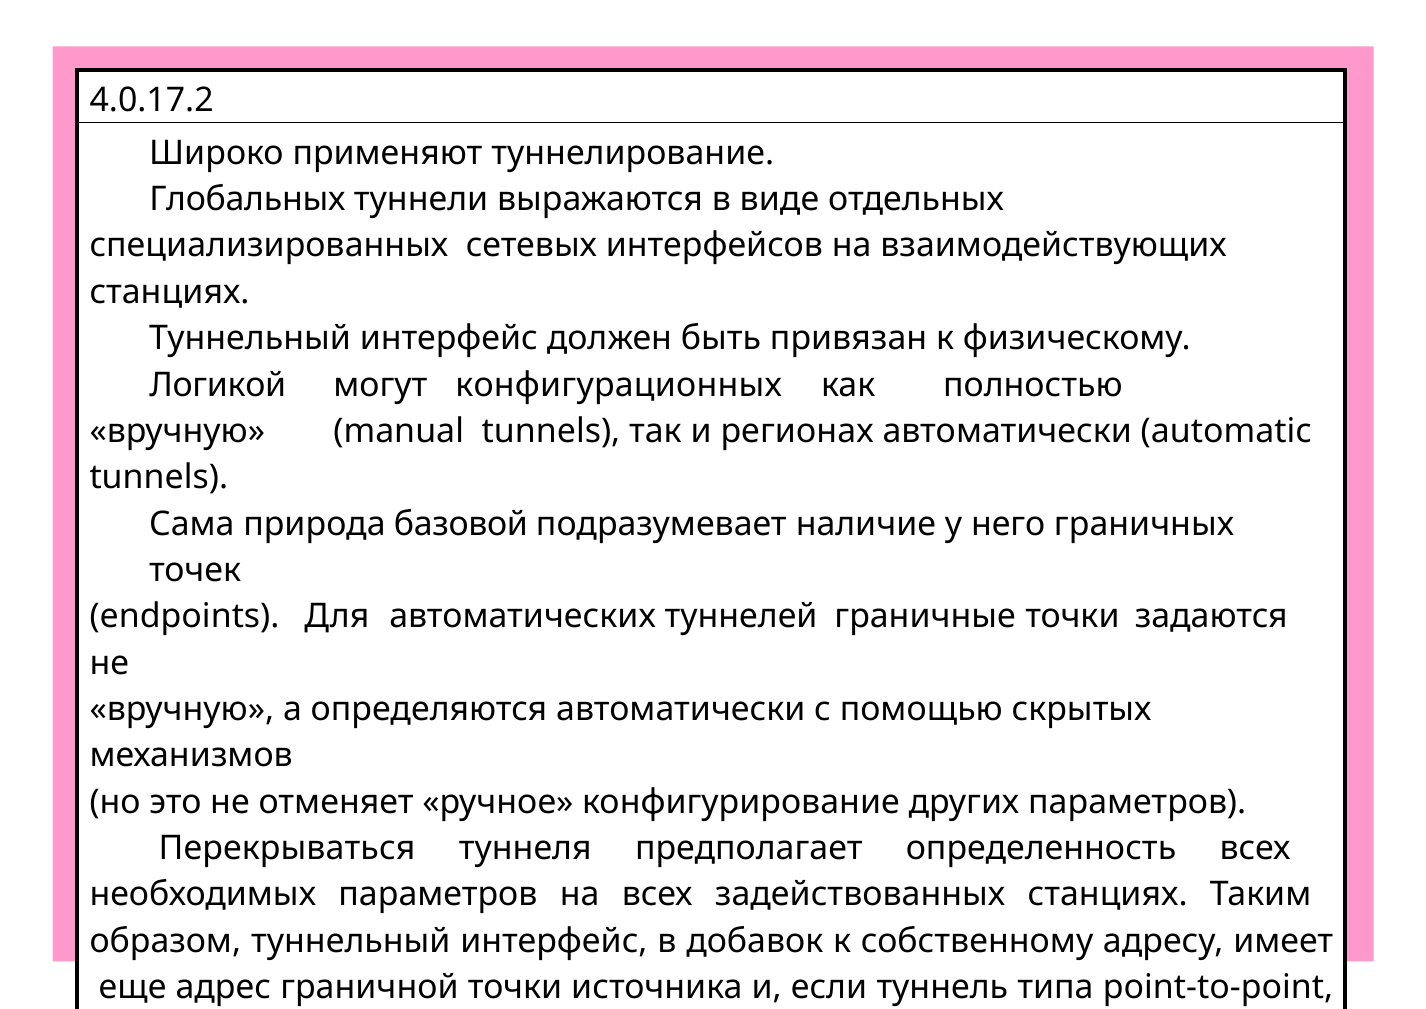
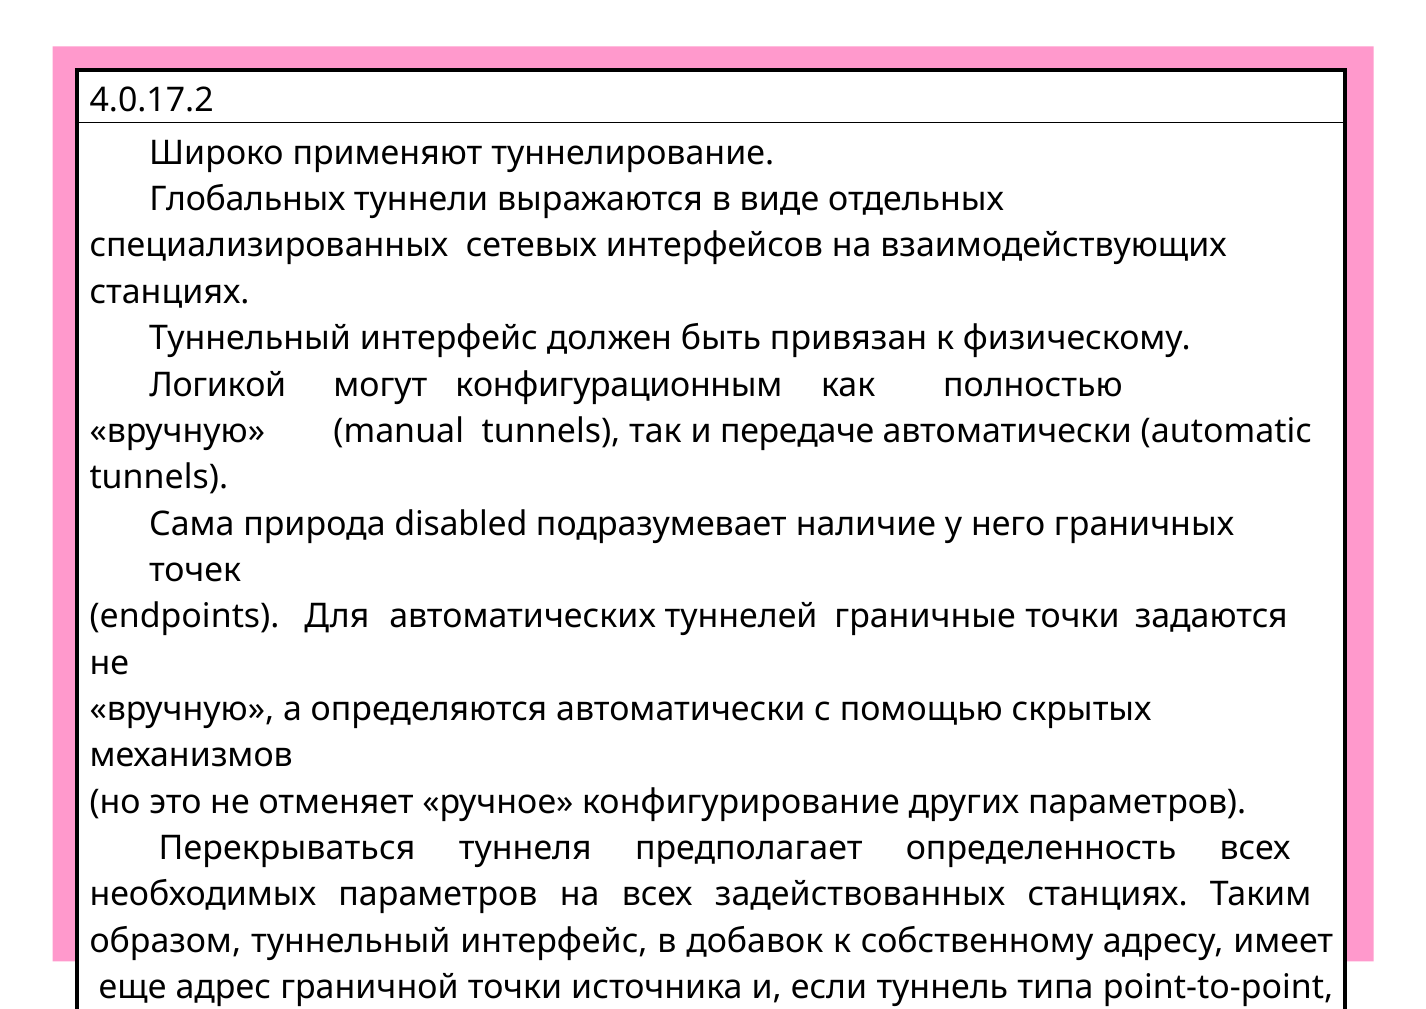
конфигурационных: конфигурационных -> конфигурационным
регионах: регионах -> передаче
базовой: базовой -> disabled
